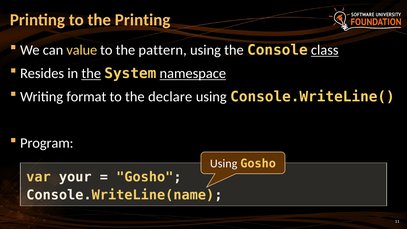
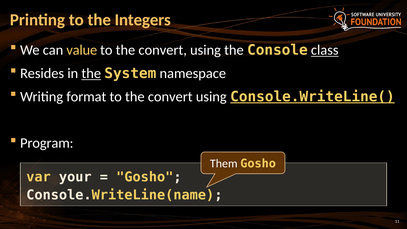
the Printing: Printing -> Integers
pattern at (163, 50): pattern -> convert
namespace underline: present -> none
declare at (170, 97): declare -> convert
Console.WriteLine( underline: none -> present
Using at (224, 164): Using -> Them
